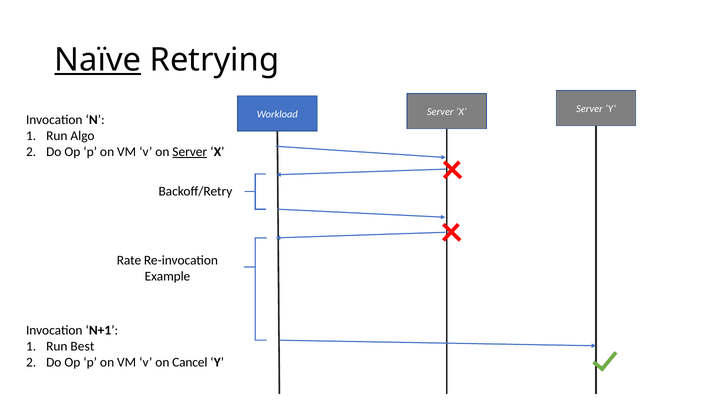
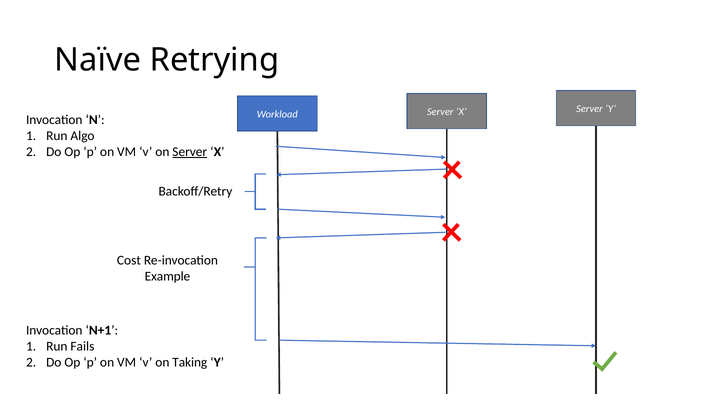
Naïve underline: present -> none
Rate: Rate -> Cost
Best: Best -> Fails
Cancel: Cancel -> Taking
